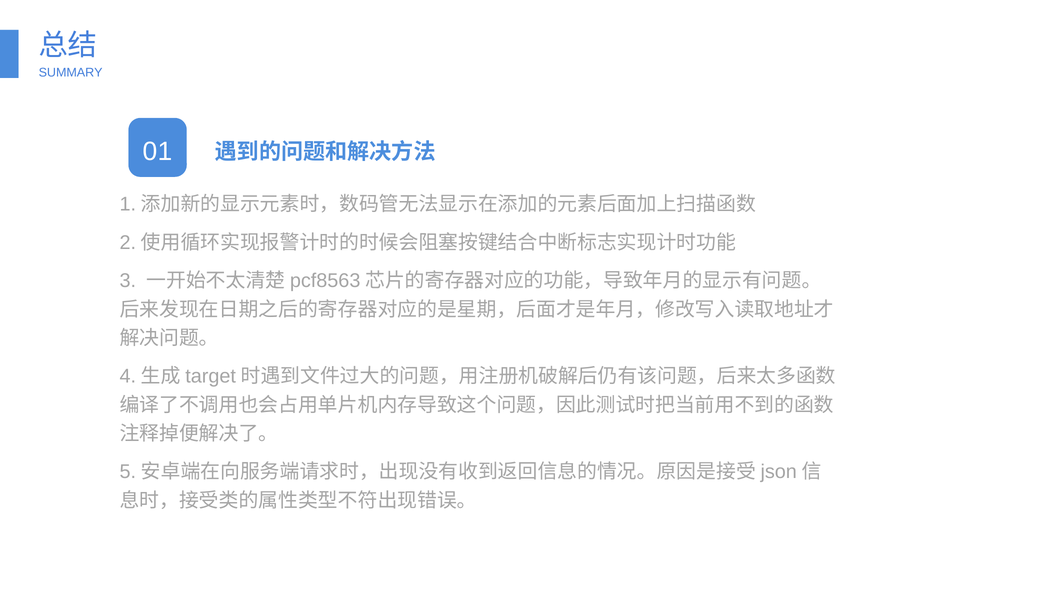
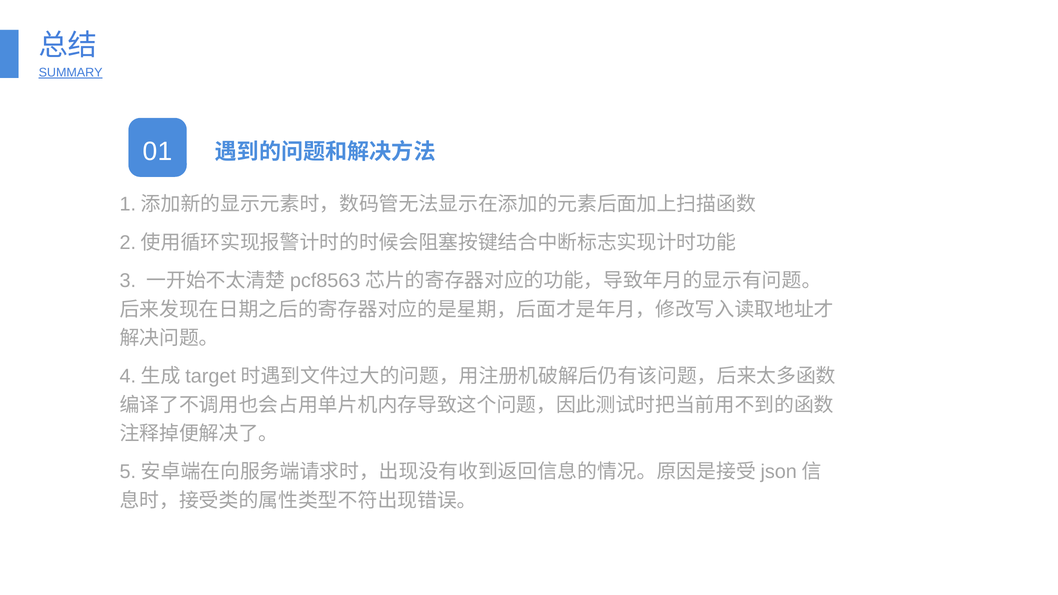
SUMMARY underline: none -> present
